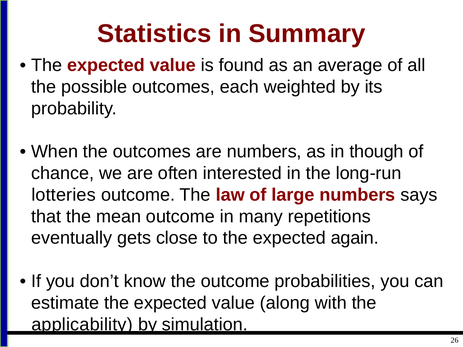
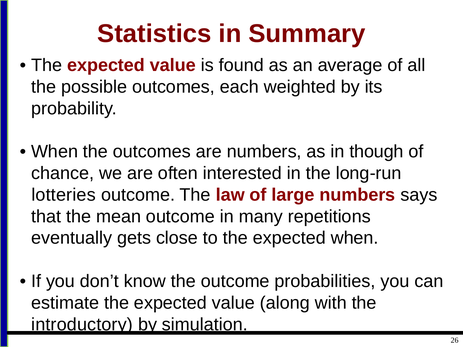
expected again: again -> when
applicability: applicability -> introductory
